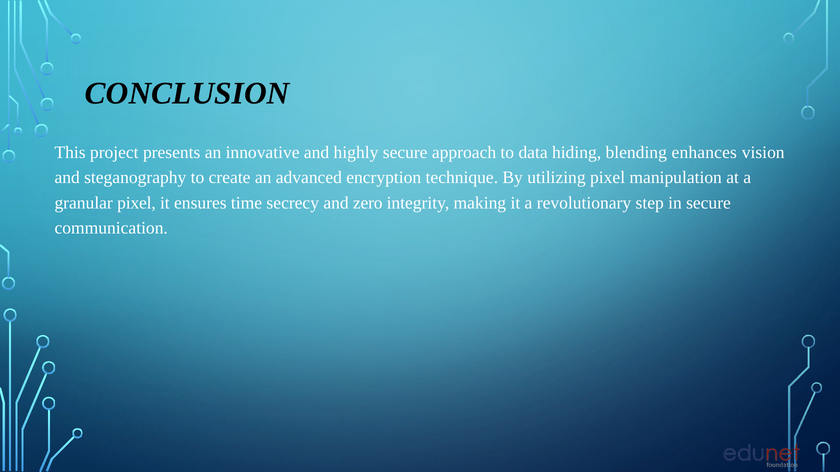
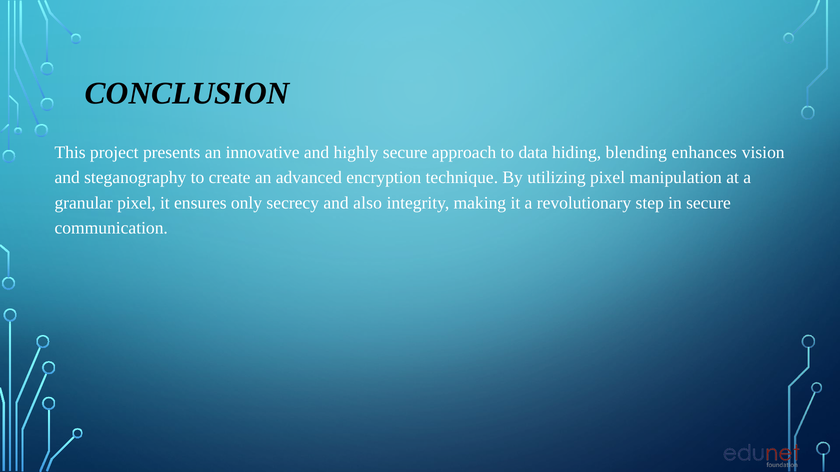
time: time -> only
zero: zero -> also
